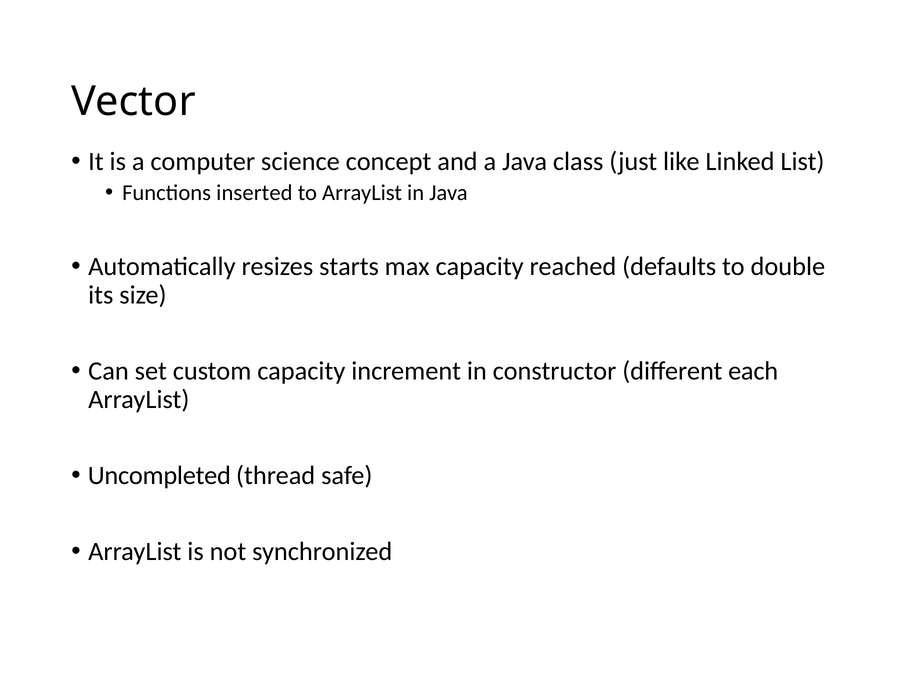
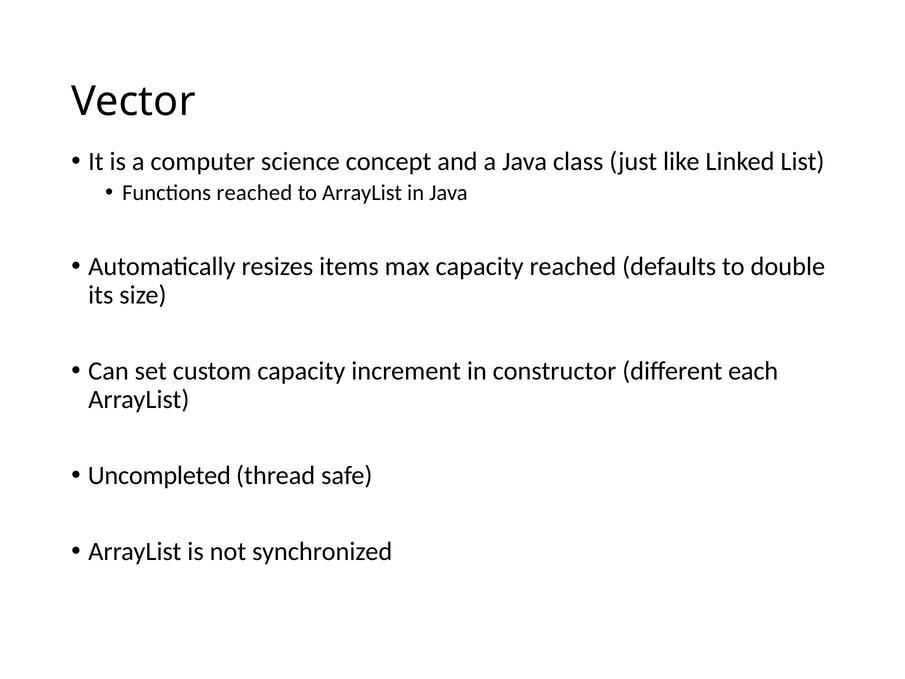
Functions inserted: inserted -> reached
starts: starts -> items
